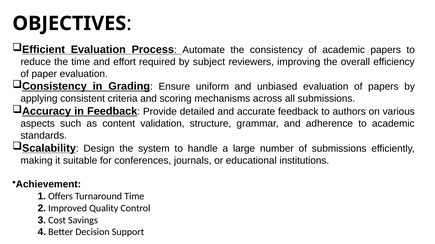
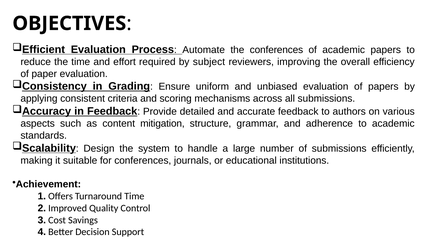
the consistency: consistency -> conferences
validation: validation -> mitigation
